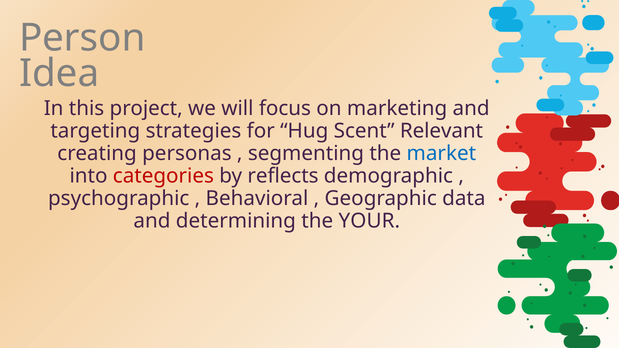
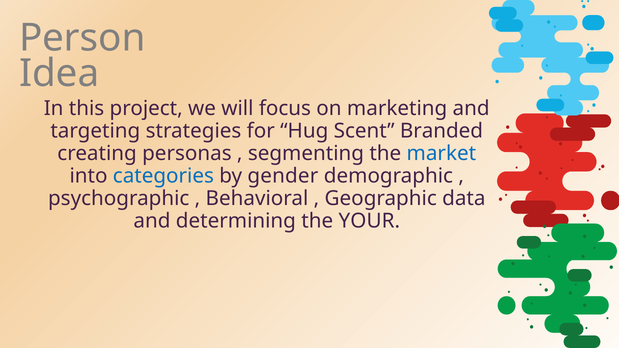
Relevant: Relevant -> Branded
categories colour: red -> blue
reflects: reflects -> gender
